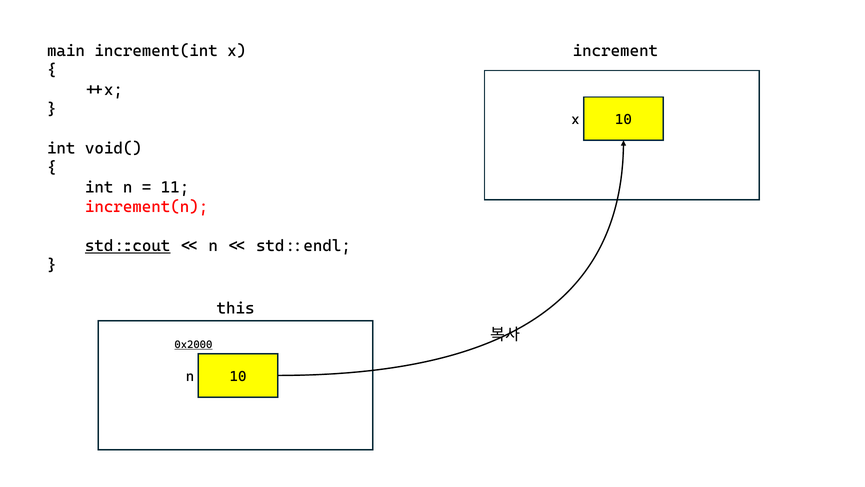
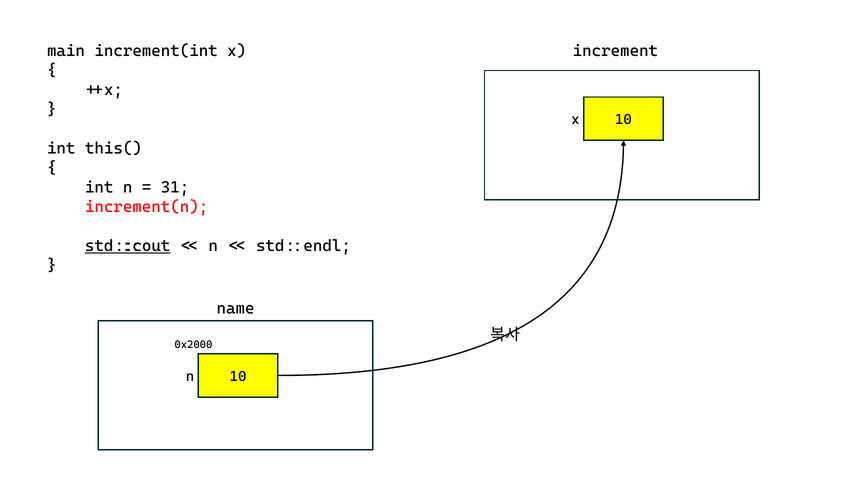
void(: void( -> this(
11: 11 -> 31
this: this -> name
0x2000 underline: present -> none
